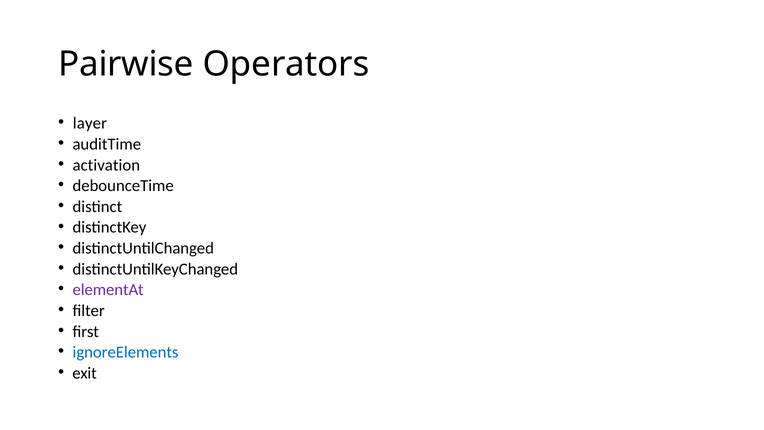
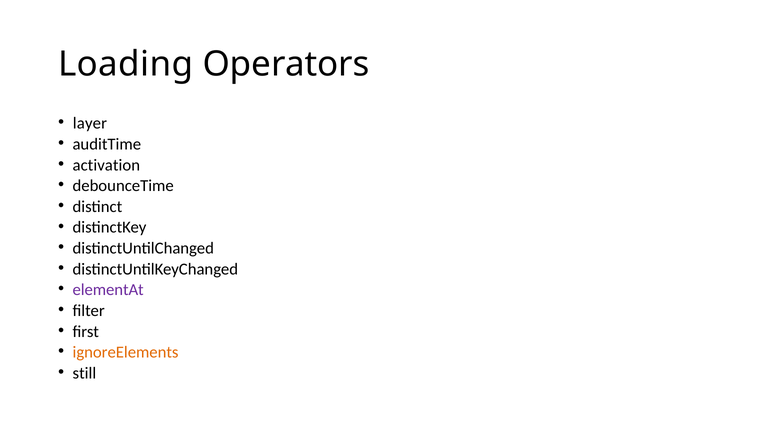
Pairwise: Pairwise -> Loading
ignoreElements colour: blue -> orange
exit: exit -> still
